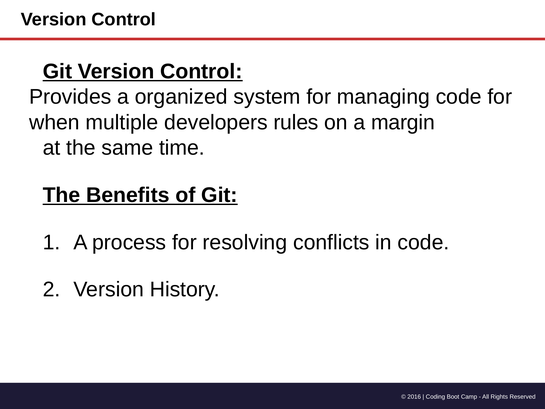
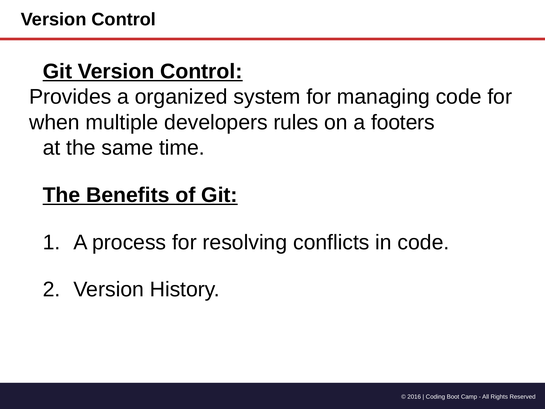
margin: margin -> footers
